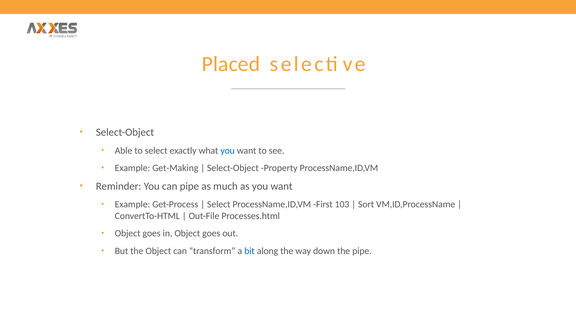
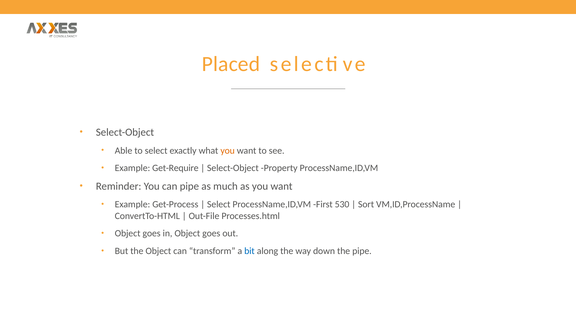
you at (228, 151) colour: blue -> orange
Get-Making: Get-Making -> Get-Require
103: 103 -> 530
